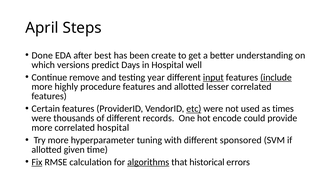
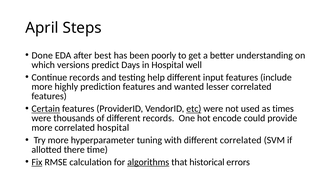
create: create -> poorly
Continue remove: remove -> records
year: year -> help
input underline: present -> none
include underline: present -> none
procedure: procedure -> prediction
and allotted: allotted -> wanted
Certain underline: none -> present
different sponsored: sponsored -> correlated
given: given -> there
